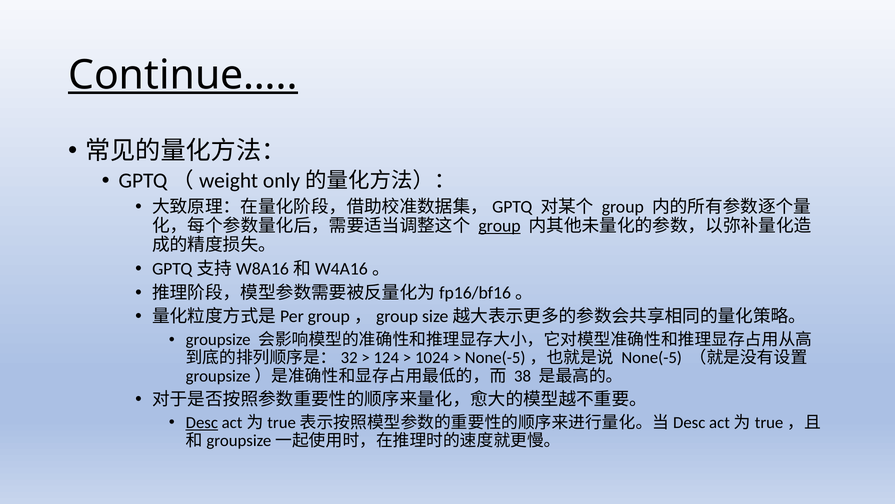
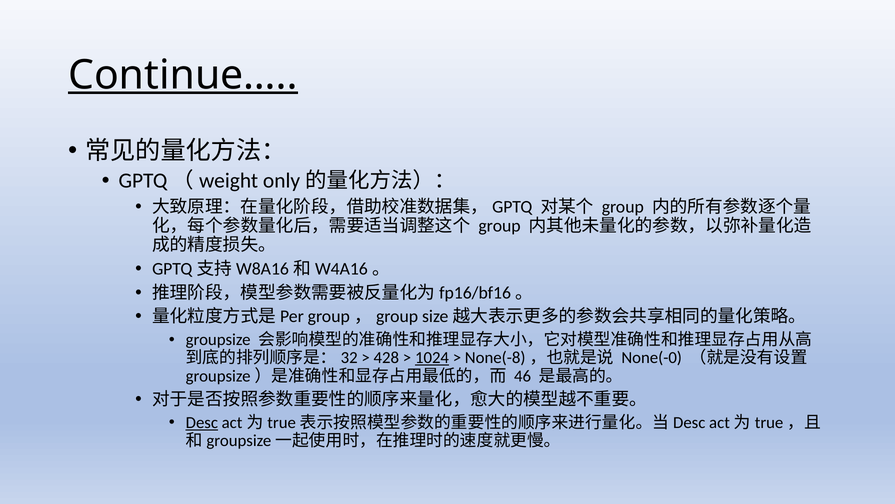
group at (500, 226) underline: present -> none
124: 124 -> 428
1024 underline: none -> present
None(-5 at (495, 358): None(-5 -> None(-8
None(-5 at (652, 358): None(-5 -> None(-0
38: 38 -> 46
